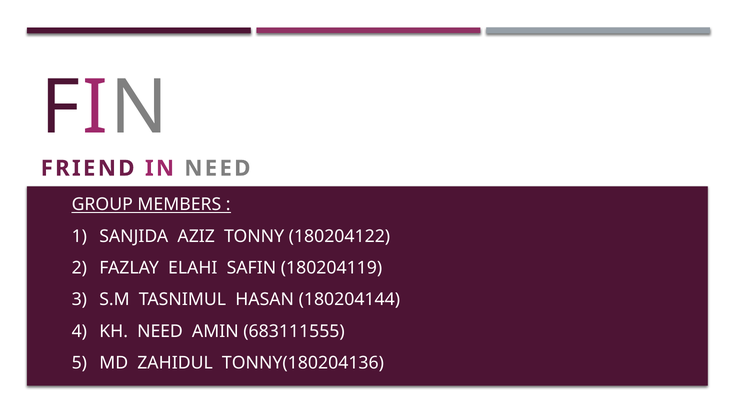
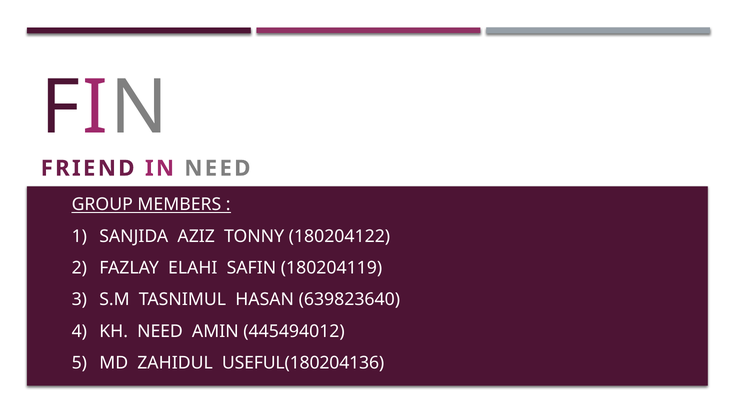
180204144: 180204144 -> 639823640
683111555: 683111555 -> 445494012
TONNY(180204136: TONNY(180204136 -> USEFUL(180204136
